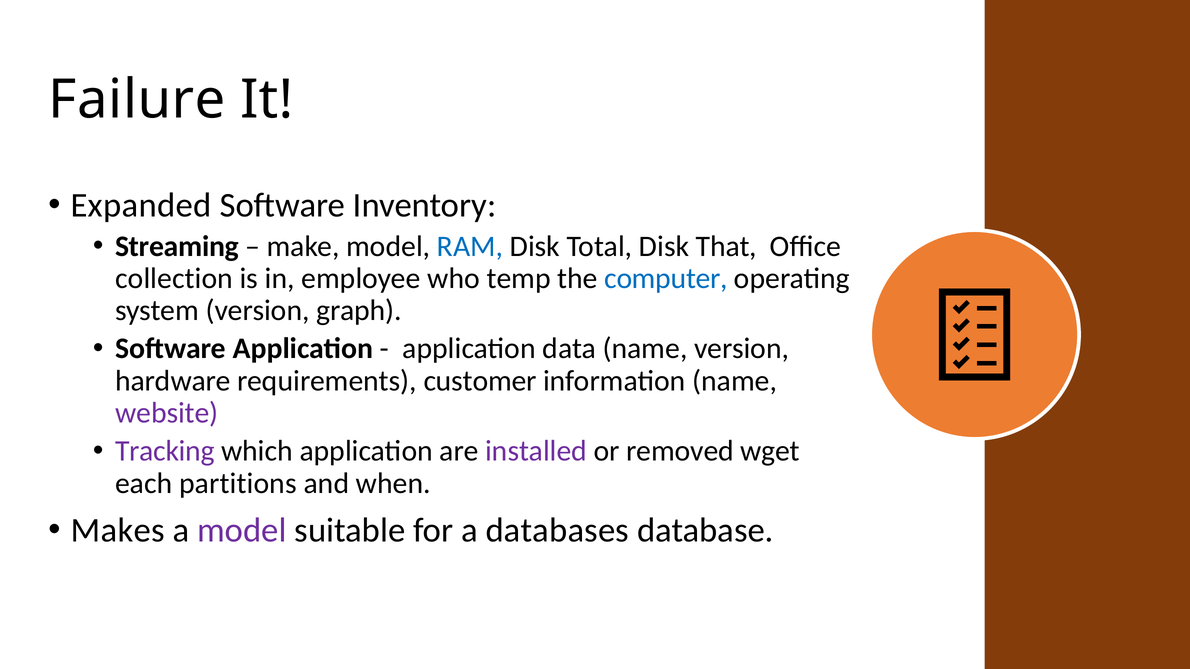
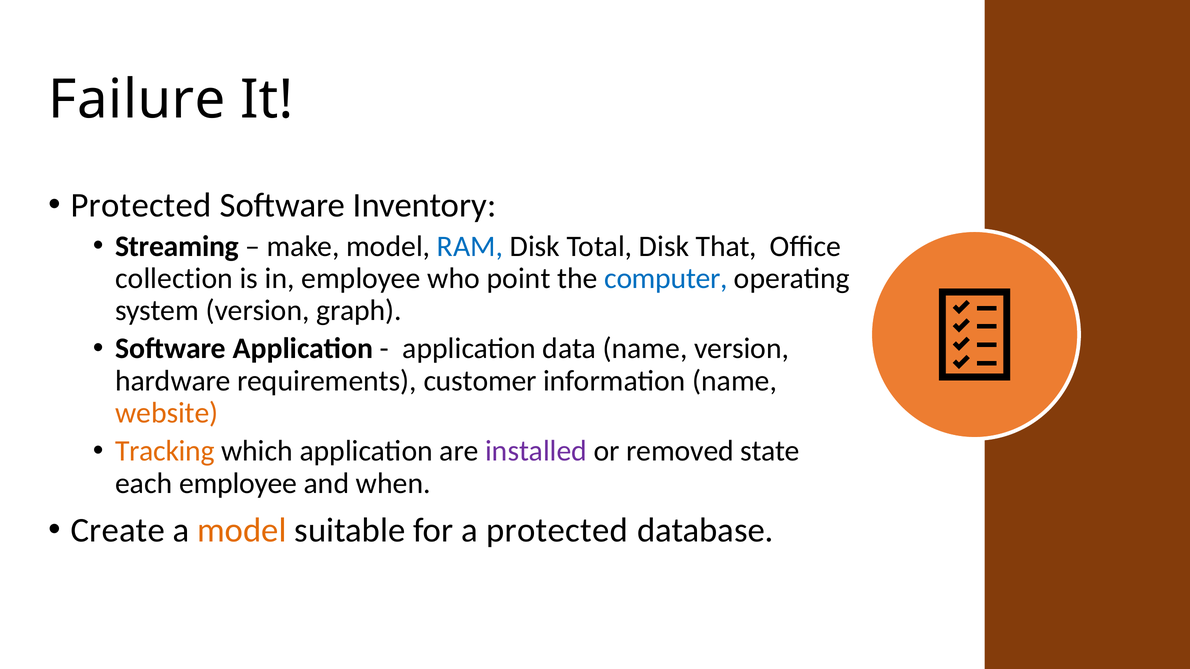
Expanded at (141, 205): Expanded -> Protected
temp: temp -> point
website colour: purple -> orange
Tracking colour: purple -> orange
wget: wget -> state
each partitions: partitions -> employee
Makes: Makes -> Create
model at (242, 531) colour: purple -> orange
a databases: databases -> protected
